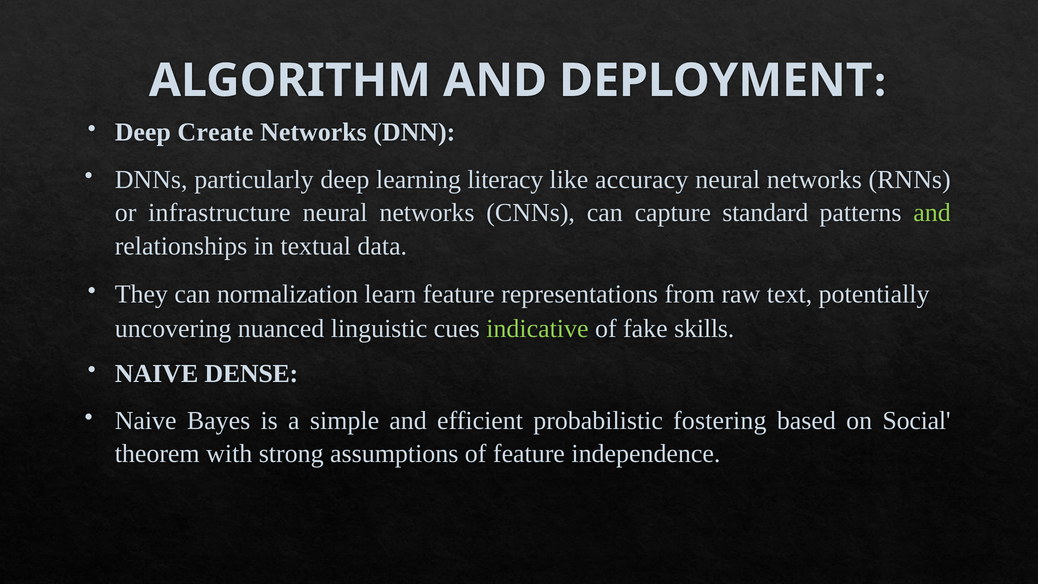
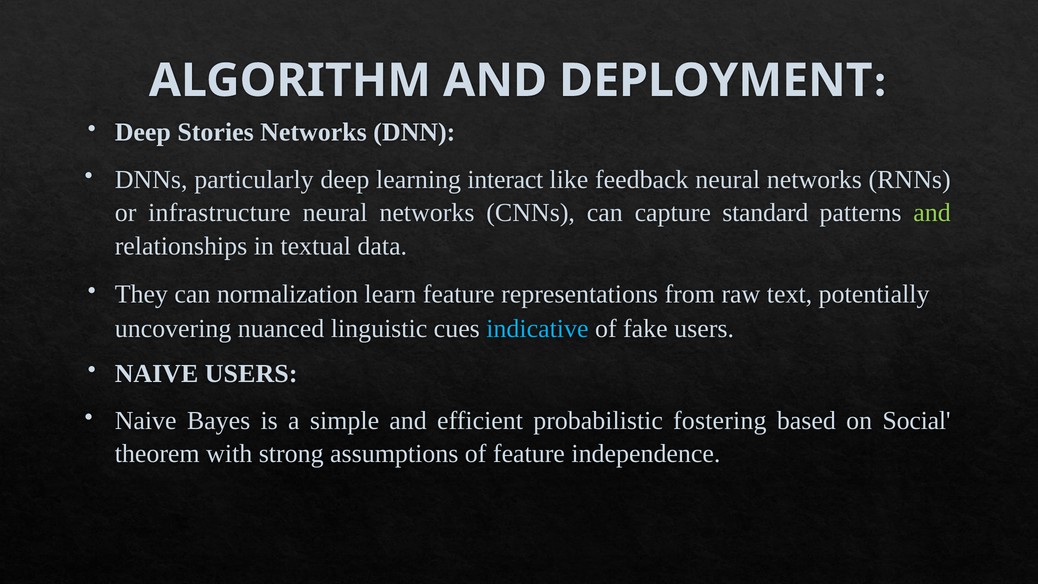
Create: Create -> Stories
literacy: literacy -> interact
accuracy: accuracy -> feedback
indicative colour: light green -> light blue
fake skills: skills -> users
NAIVE DENSE: DENSE -> USERS
